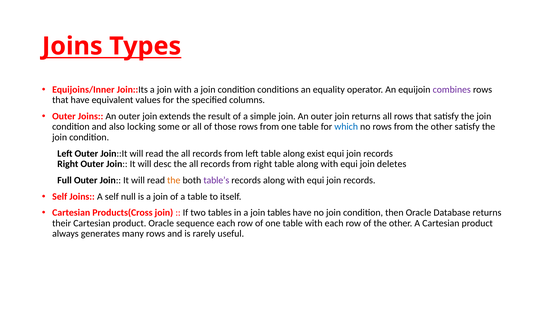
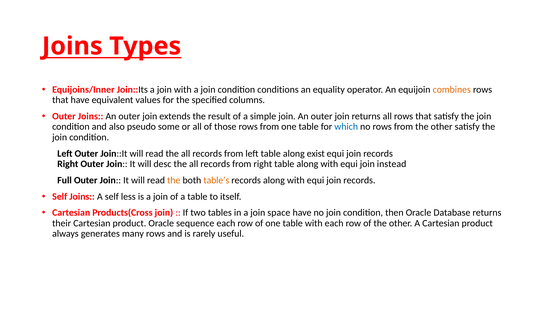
combines colour: purple -> orange
locking: locking -> pseudo
deletes: deletes -> instead
table’s colour: purple -> orange
null: null -> less
join tables: tables -> space
